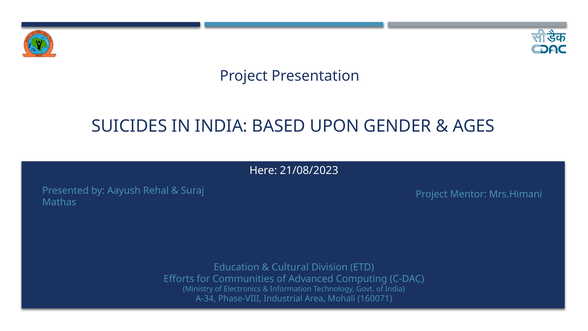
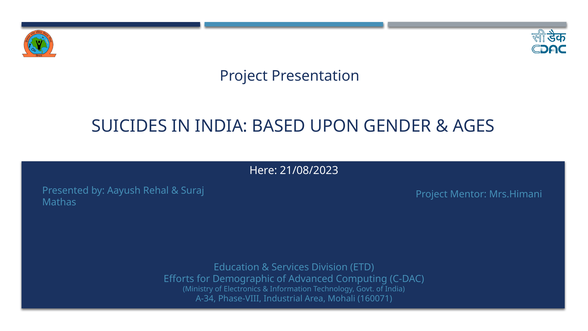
Cultural: Cultural -> Services
Communities: Communities -> Demographic
